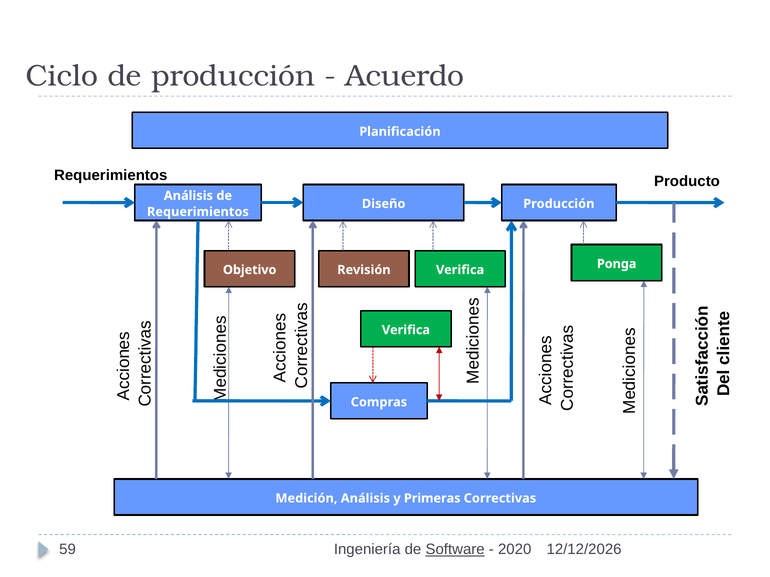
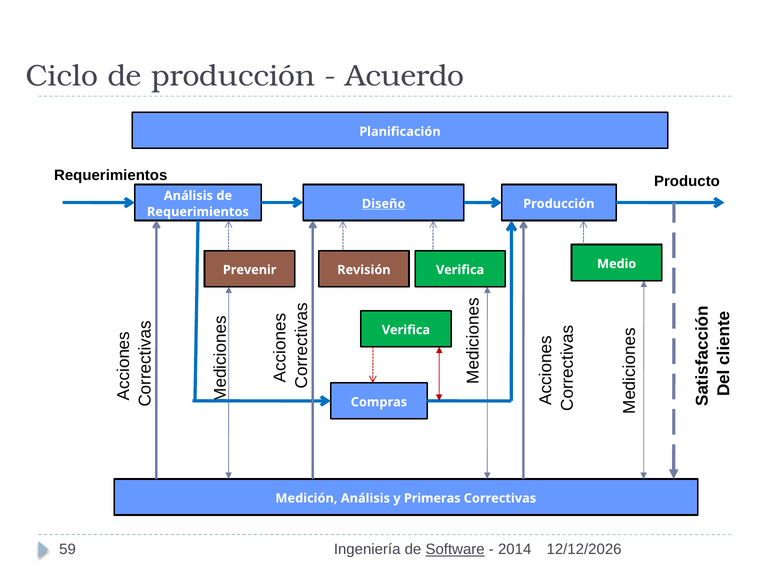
Diseño underline: none -> present
Objetivo: Objetivo -> Prevenir
Ponga: Ponga -> Medio
2020: 2020 -> 2014
